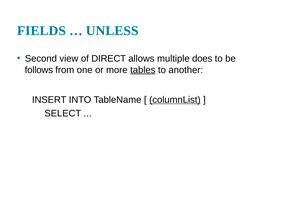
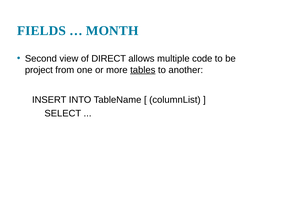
UNLESS: UNLESS -> MONTH
does: does -> code
follows: follows -> project
columnList underline: present -> none
